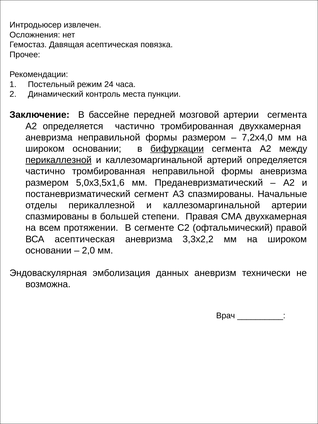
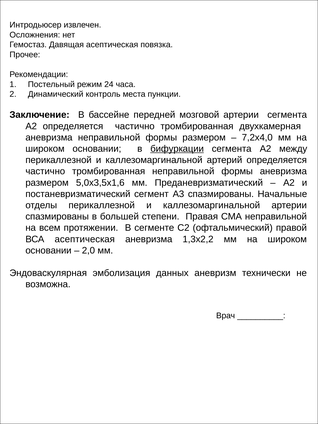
перикаллезной at (59, 160) underline: present -> none
СМА двухкамерная: двухкамерная -> неправильной
3,3х2,2: 3,3х2,2 -> 1,3х2,2
